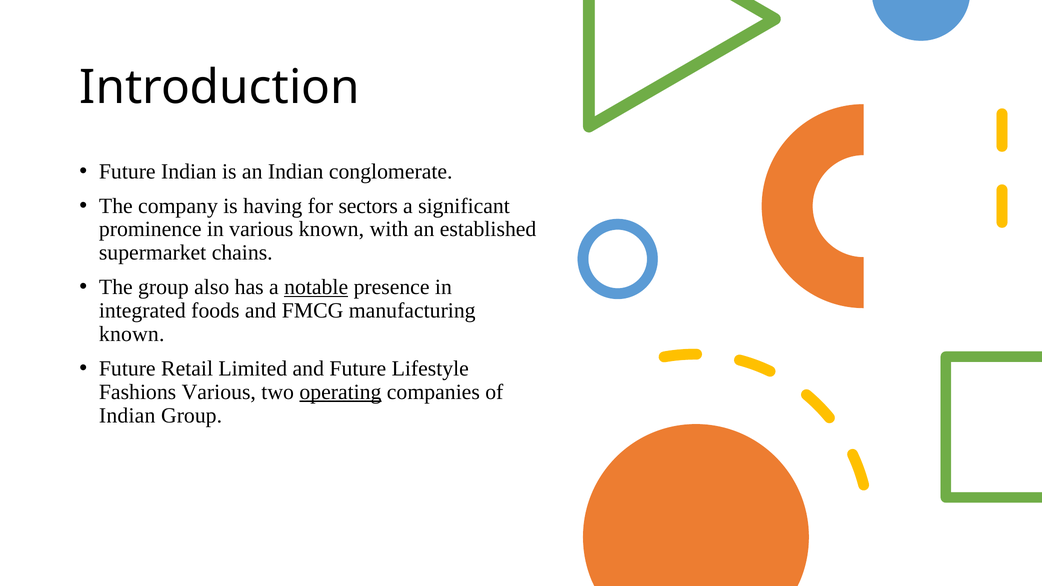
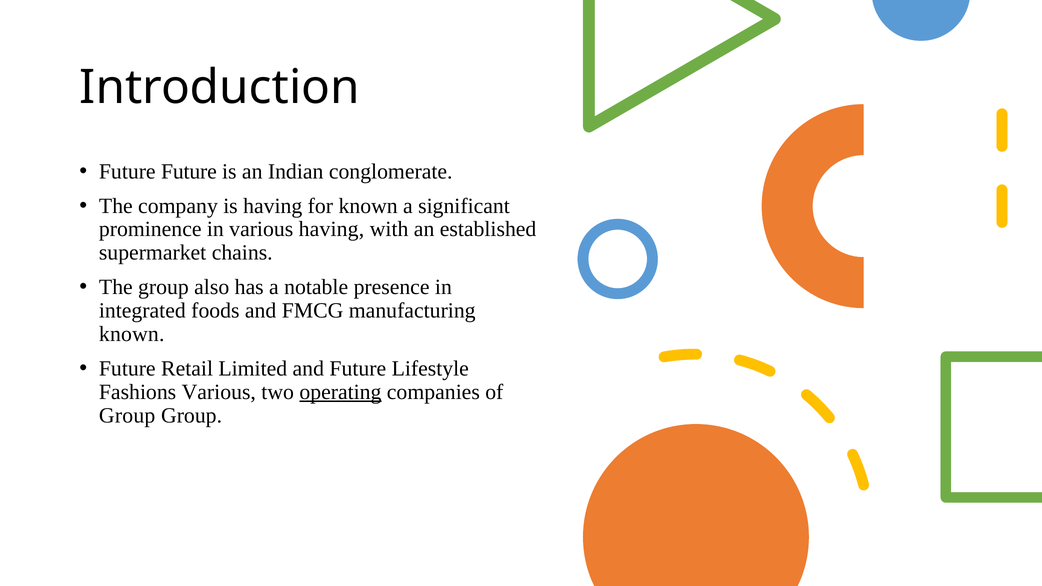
Future Indian: Indian -> Future
for sectors: sectors -> known
various known: known -> having
notable underline: present -> none
Indian at (127, 415): Indian -> Group
